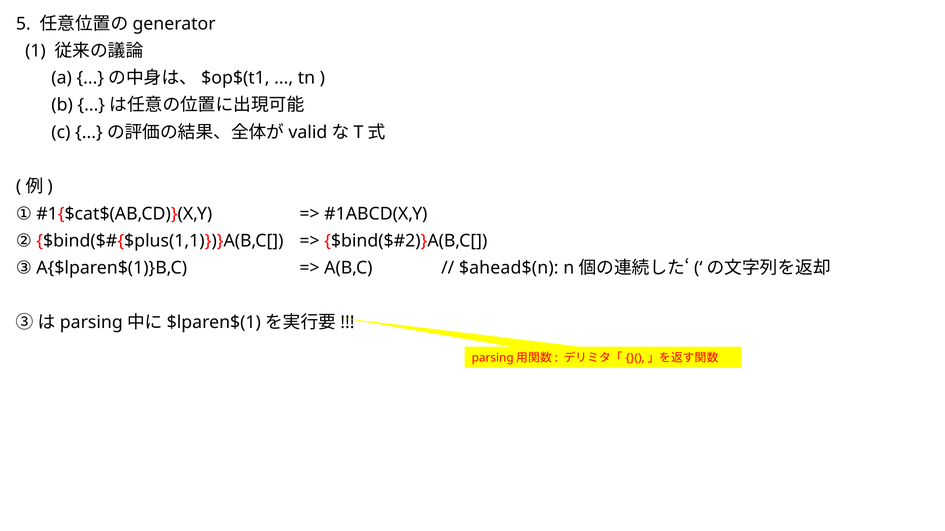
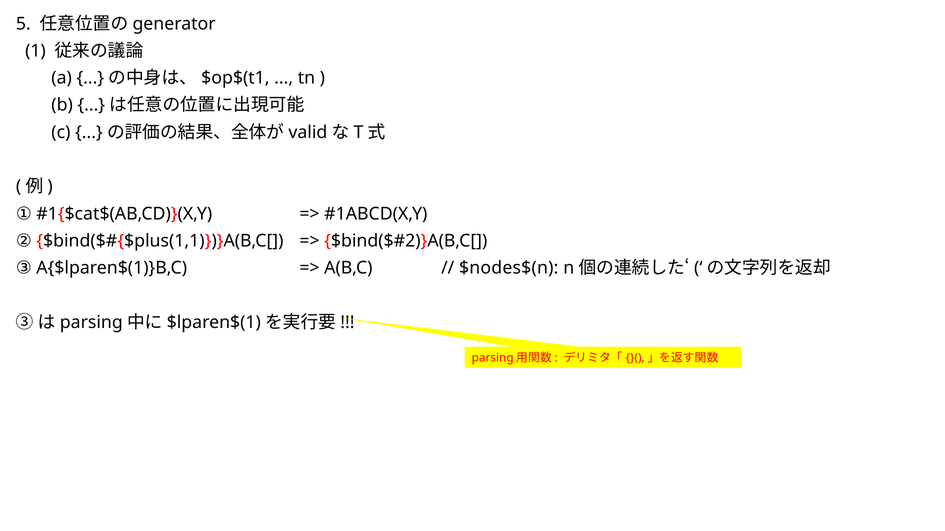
$ahead$(n: $ahead$(n -> $nodes$(n
